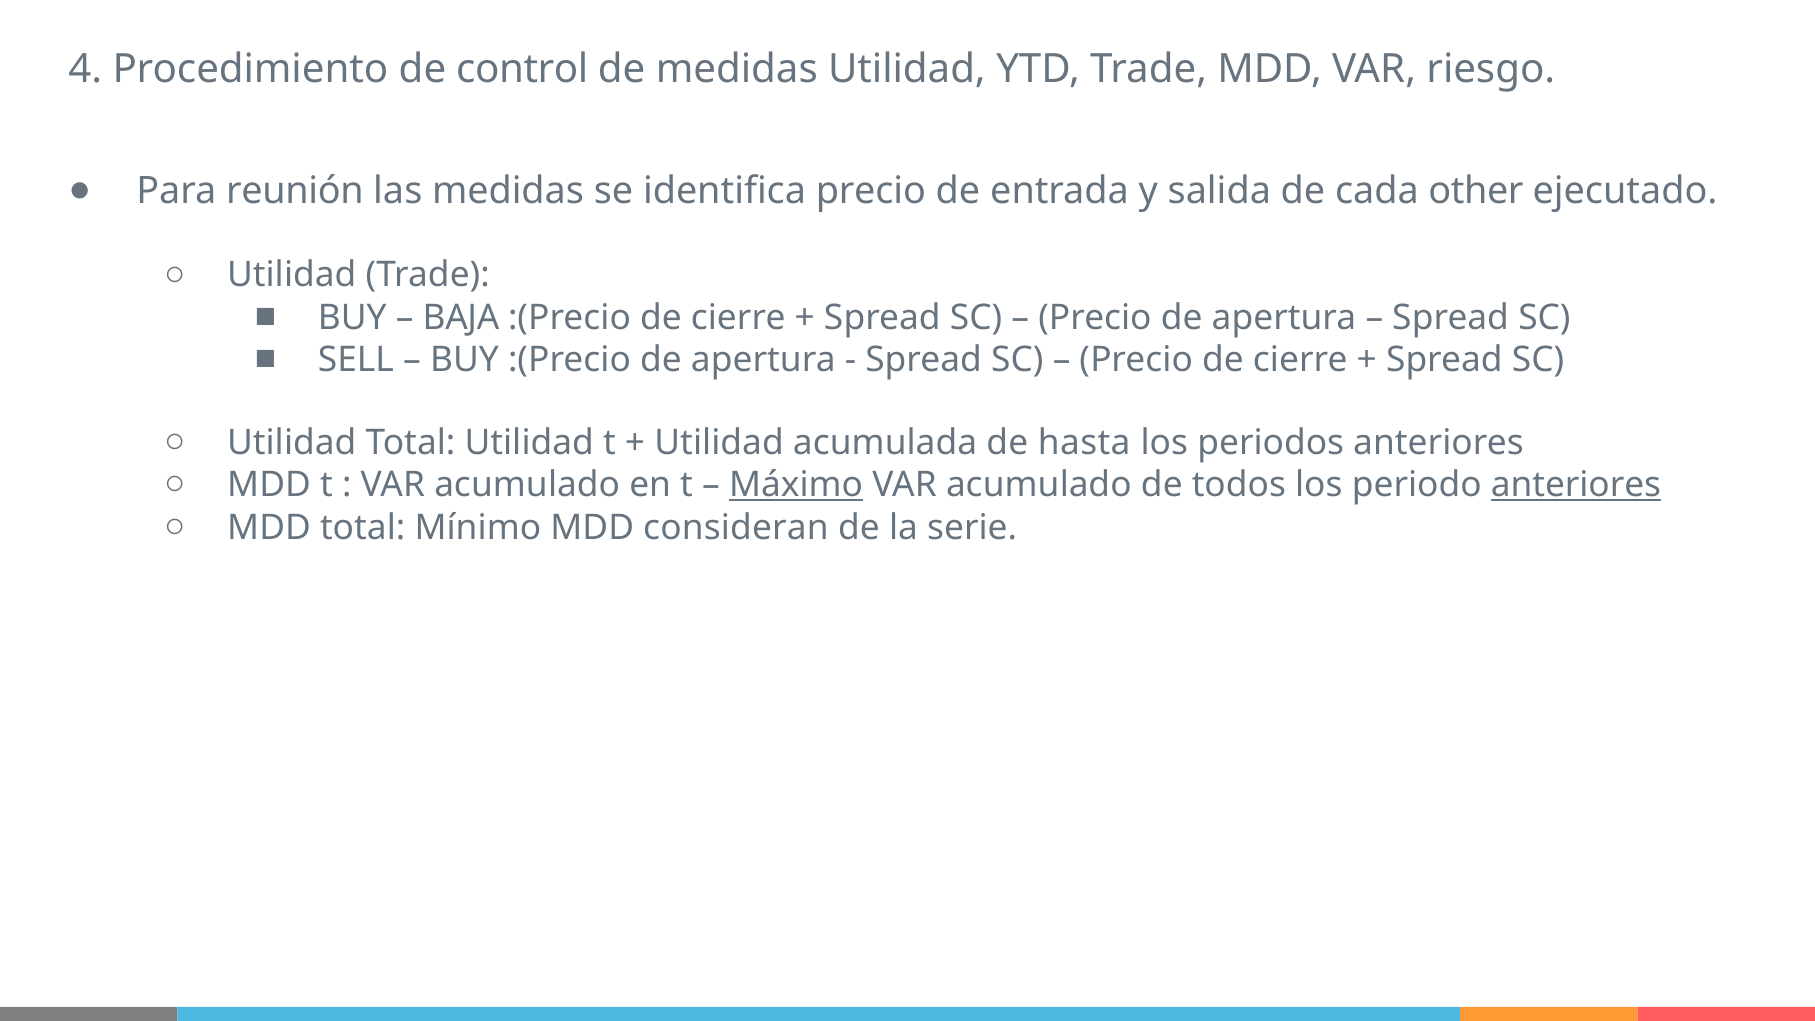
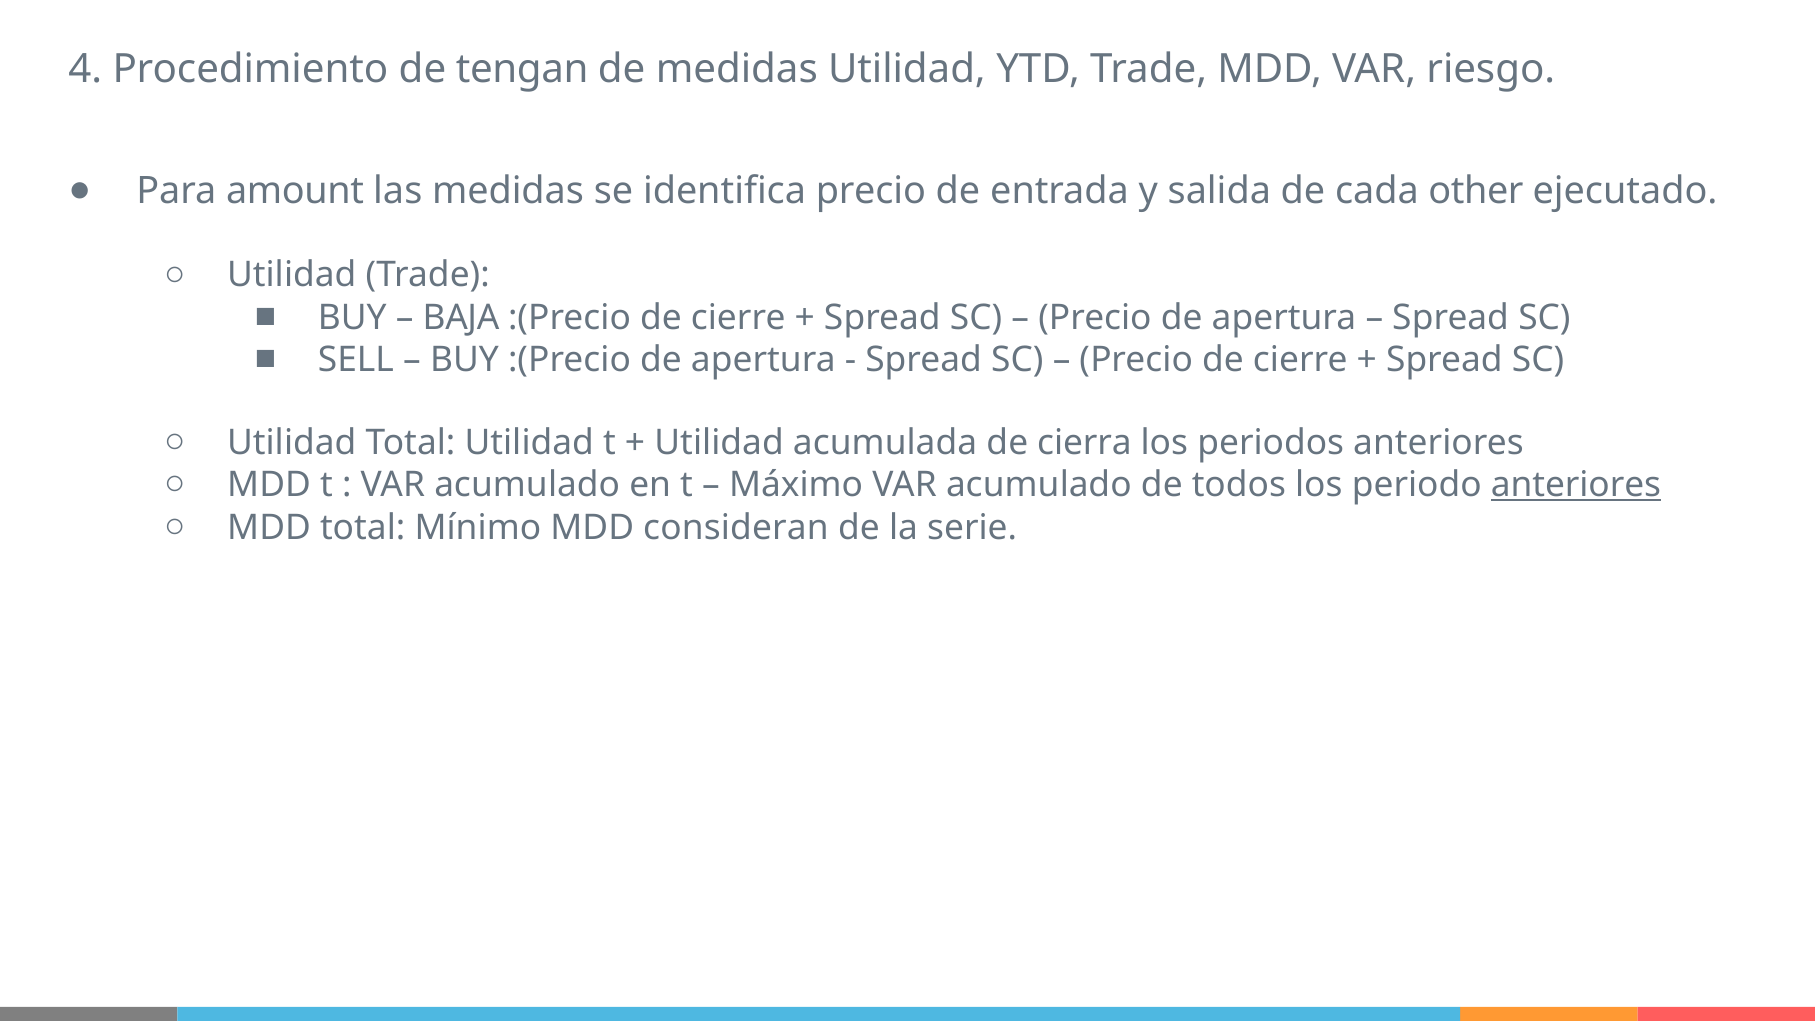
control: control -> tengan
reunión: reunión -> amount
hasta: hasta -> cierra
Máximo underline: present -> none
